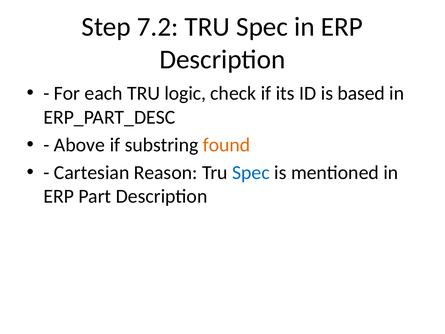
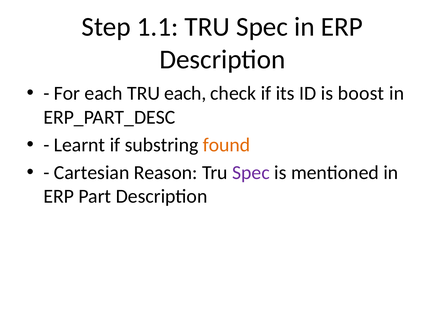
7.2: 7.2 -> 1.1
TRU logic: logic -> each
based: based -> boost
Above: Above -> Learnt
Spec at (251, 172) colour: blue -> purple
